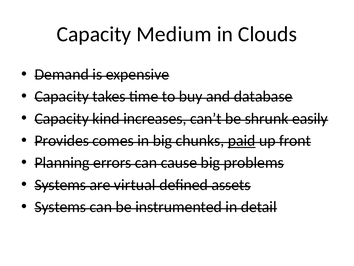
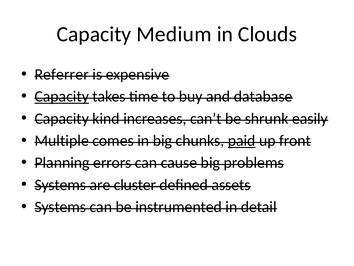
Demand: Demand -> Referrer
Capacity at (62, 96) underline: none -> present
Provides: Provides -> Multiple
virtual: virtual -> cluster
